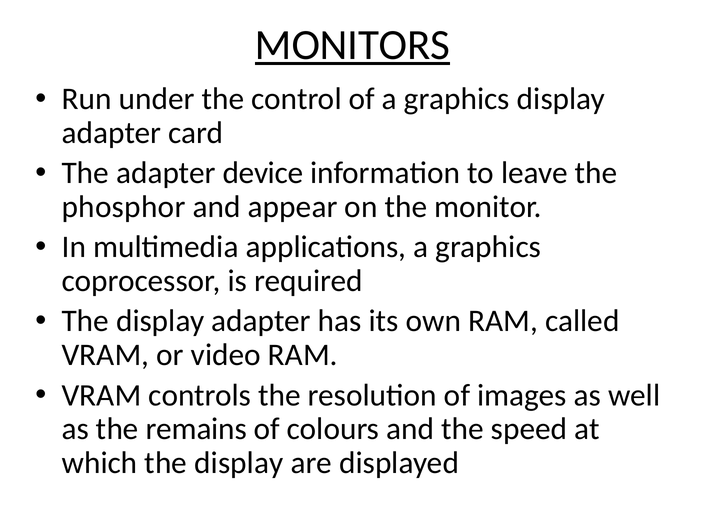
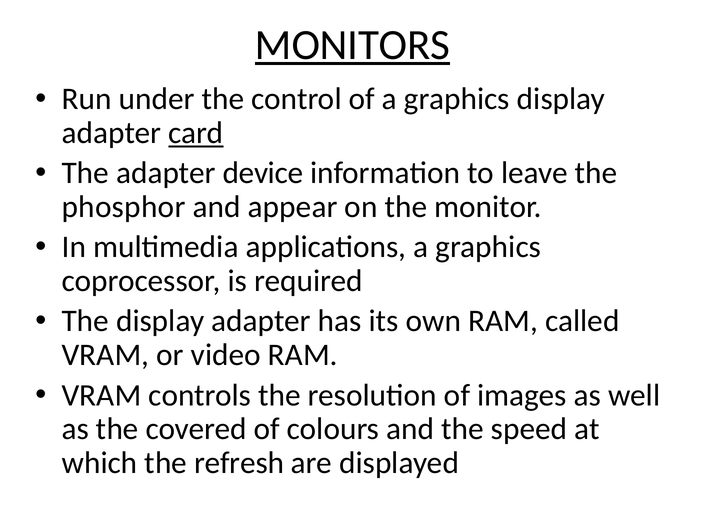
card underline: none -> present
remains: remains -> covered
which the display: display -> refresh
